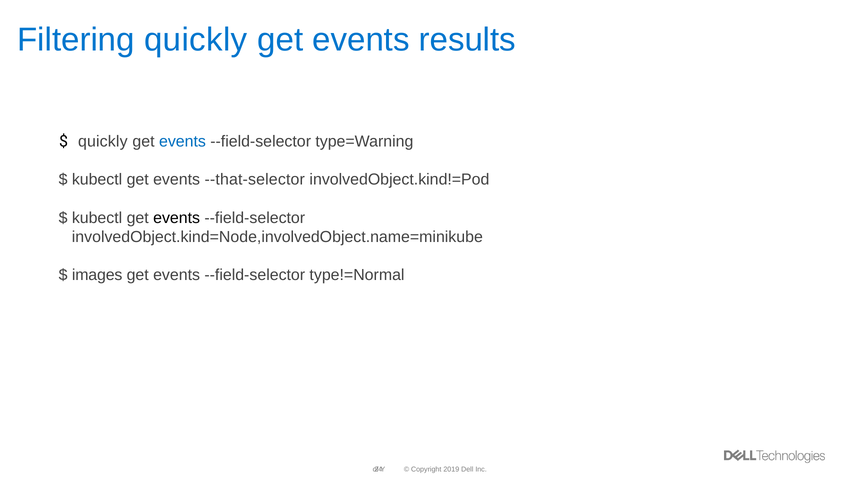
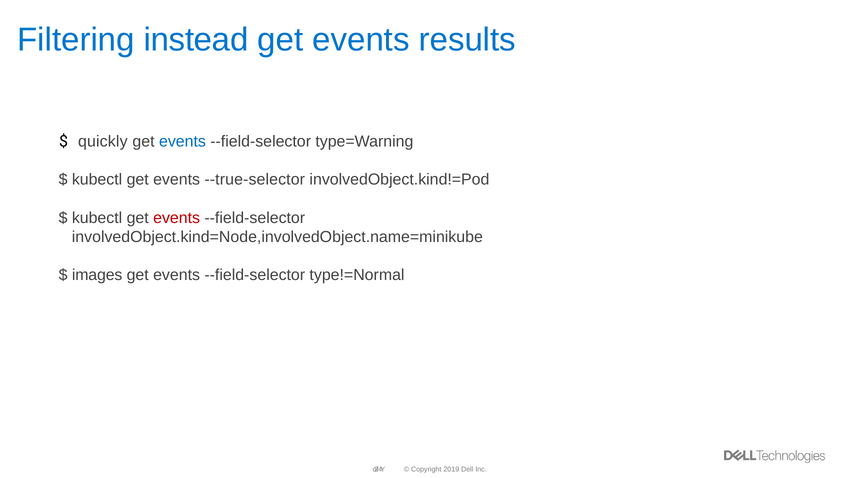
Filtering quickly: quickly -> instead
--that-selector: --that-selector -> --true-selector
events at (177, 218) colour: black -> red
